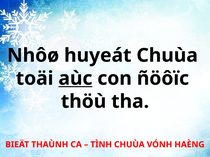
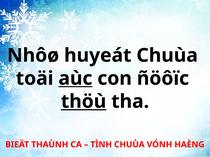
thöù underline: none -> present
